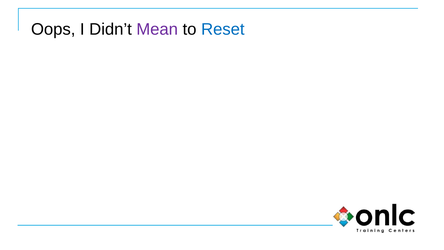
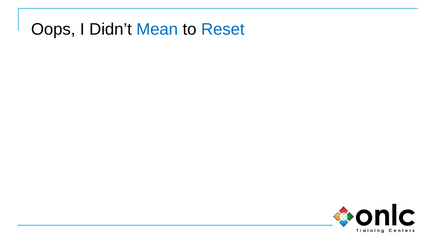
Mean colour: purple -> blue
